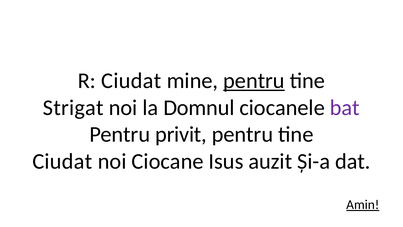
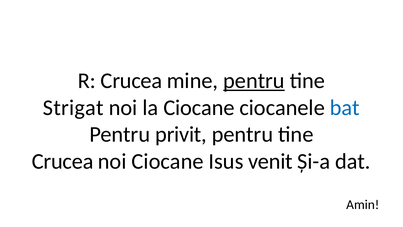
R Ciudat: Ciudat -> Crucea
la Domnul: Domnul -> Ciocane
bat colour: purple -> blue
Ciudat at (62, 161): Ciudat -> Crucea
auzit: auzit -> venit
Amin underline: present -> none
